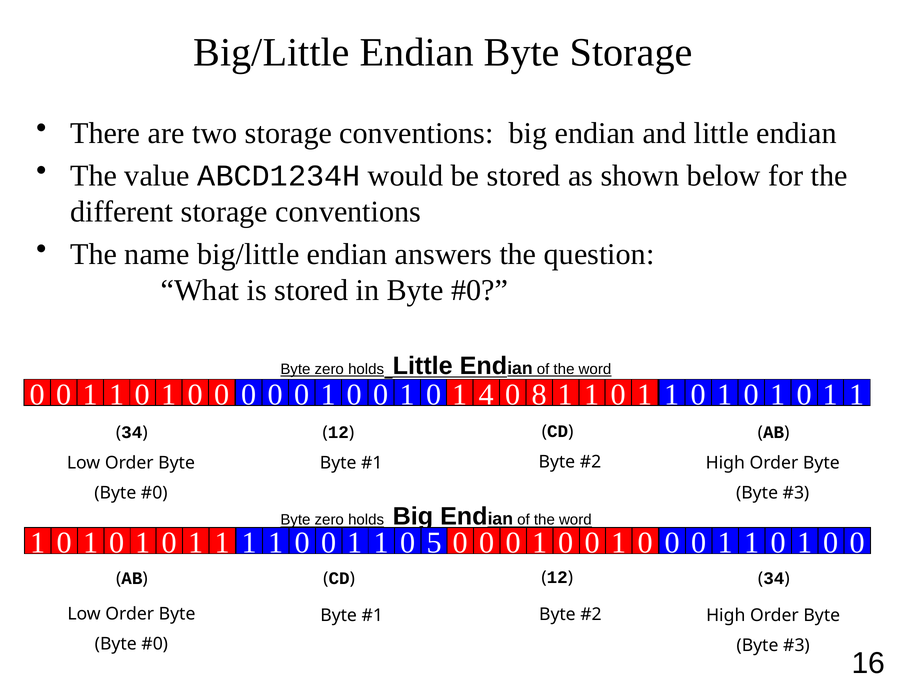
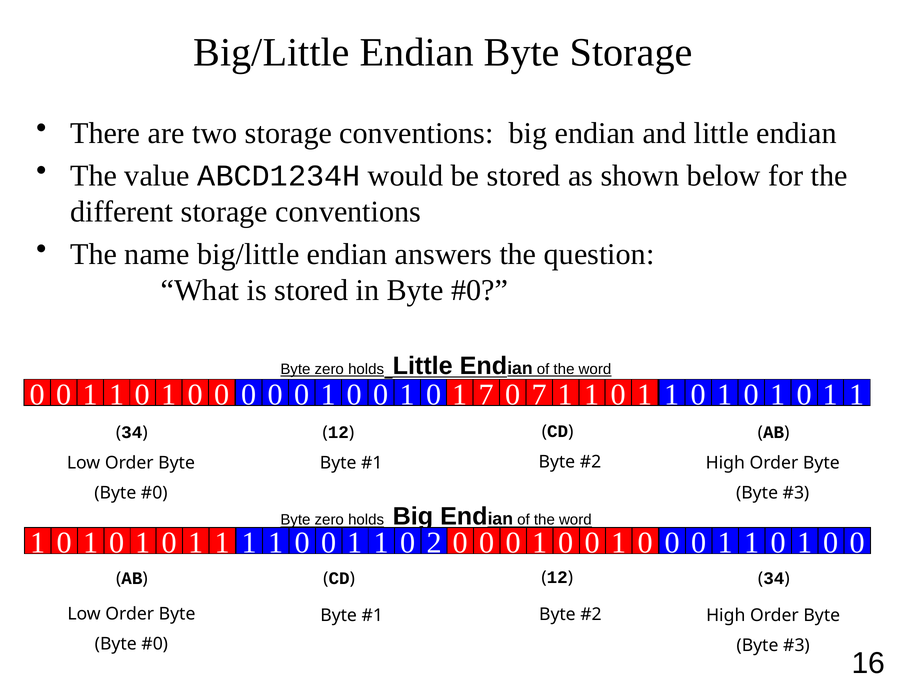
1 4: 4 -> 7
0 8: 8 -> 7
5: 5 -> 2
